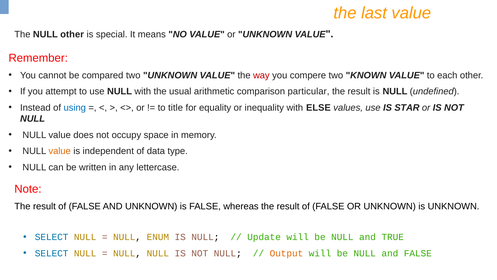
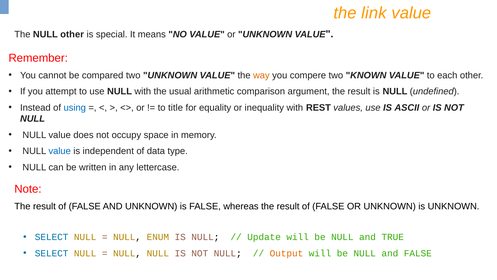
last: last -> link
way colour: red -> orange
particular: particular -> argument
ELSE: ELSE -> REST
STAR: STAR -> ASCII
value at (60, 151) colour: orange -> blue
